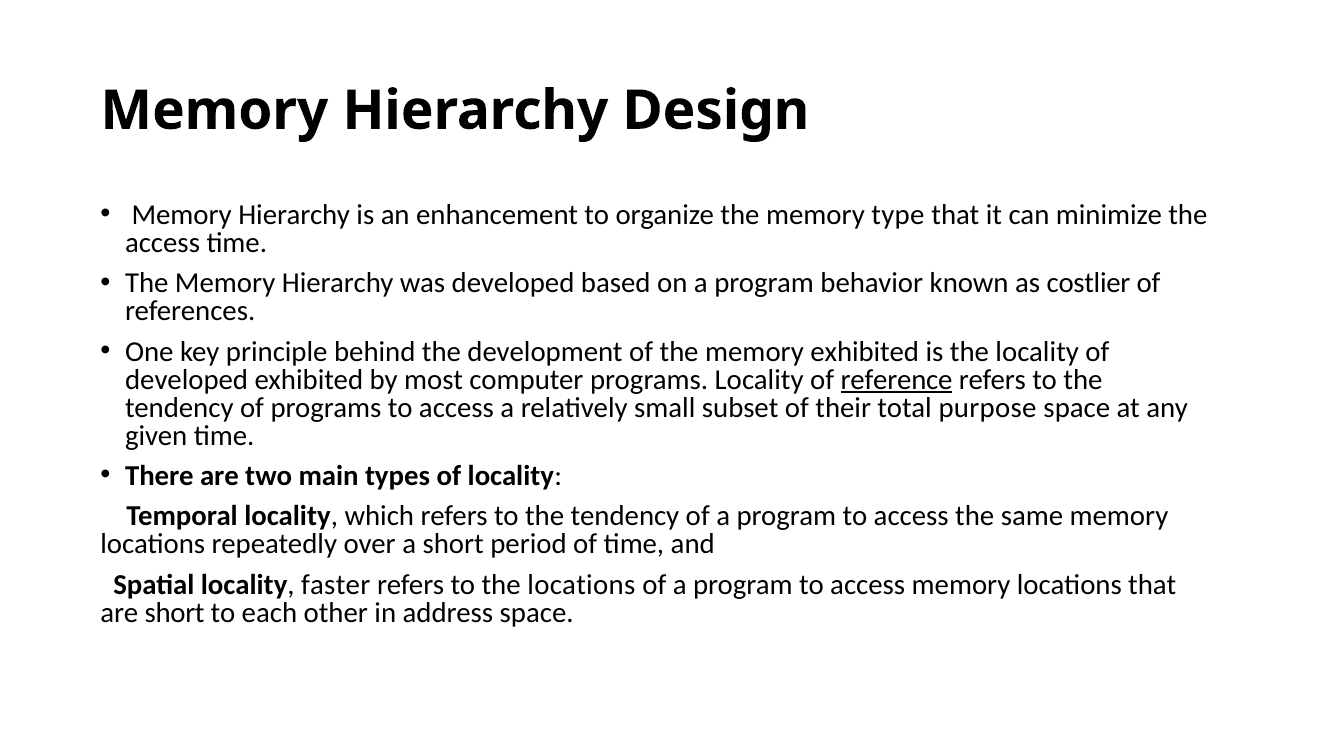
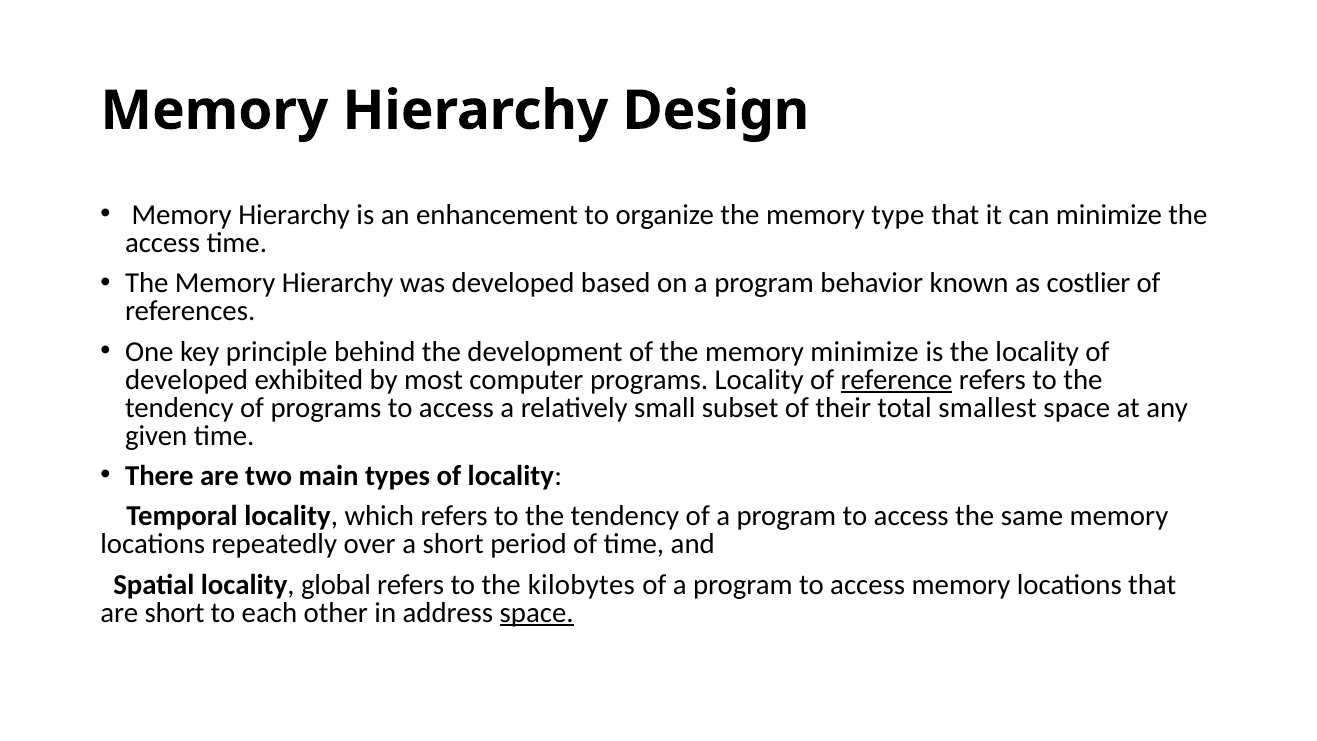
memory exhibited: exhibited -> minimize
purpose: purpose -> smallest
faster: faster -> global
the locations: locations -> kilobytes
space at (537, 613) underline: none -> present
